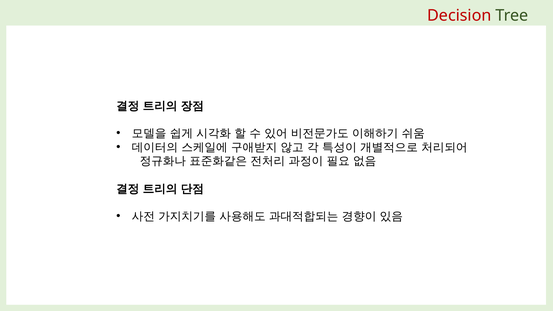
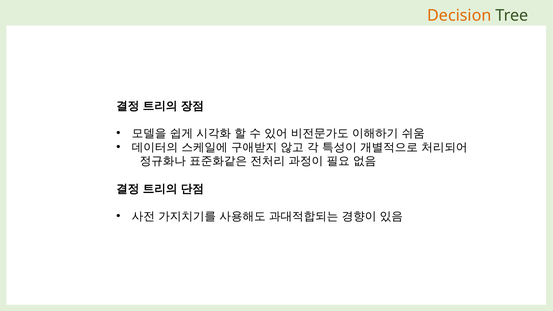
Decision colour: red -> orange
